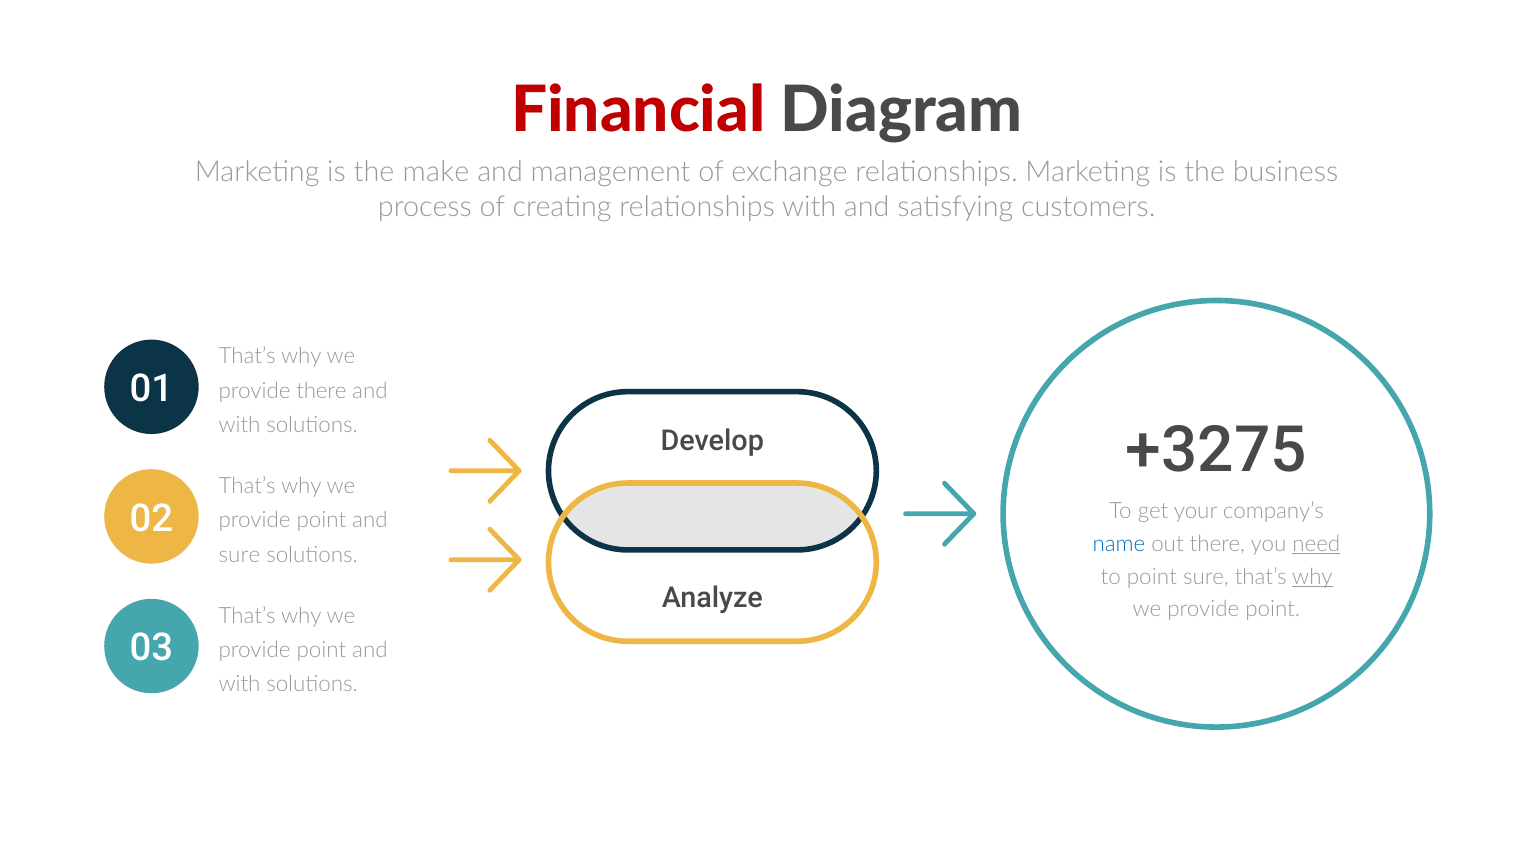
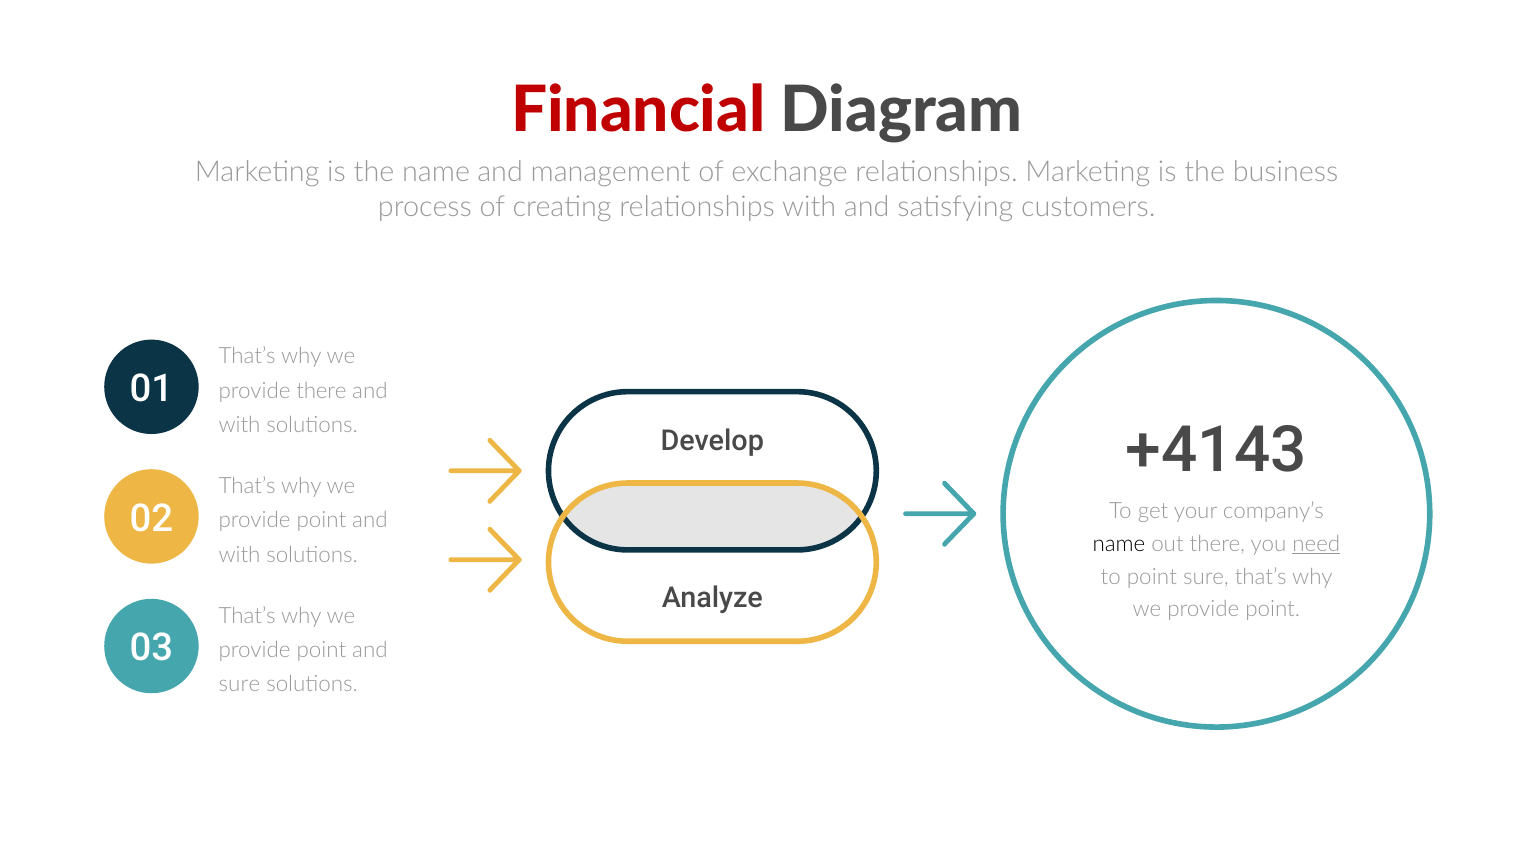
the make: make -> name
+3275: +3275 -> +4143
name at (1119, 544) colour: blue -> black
sure at (239, 555): sure -> with
why at (1312, 577) underline: present -> none
with at (240, 684): with -> sure
